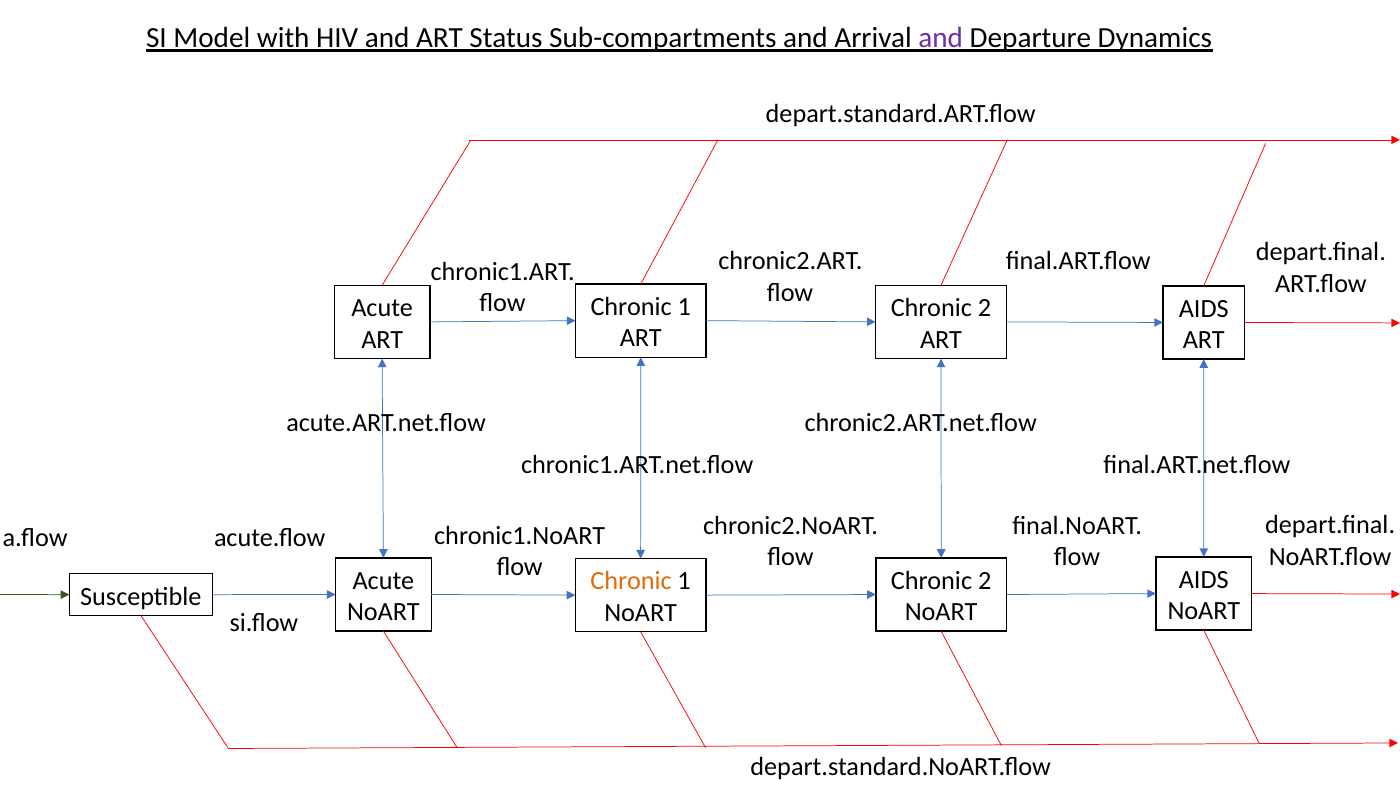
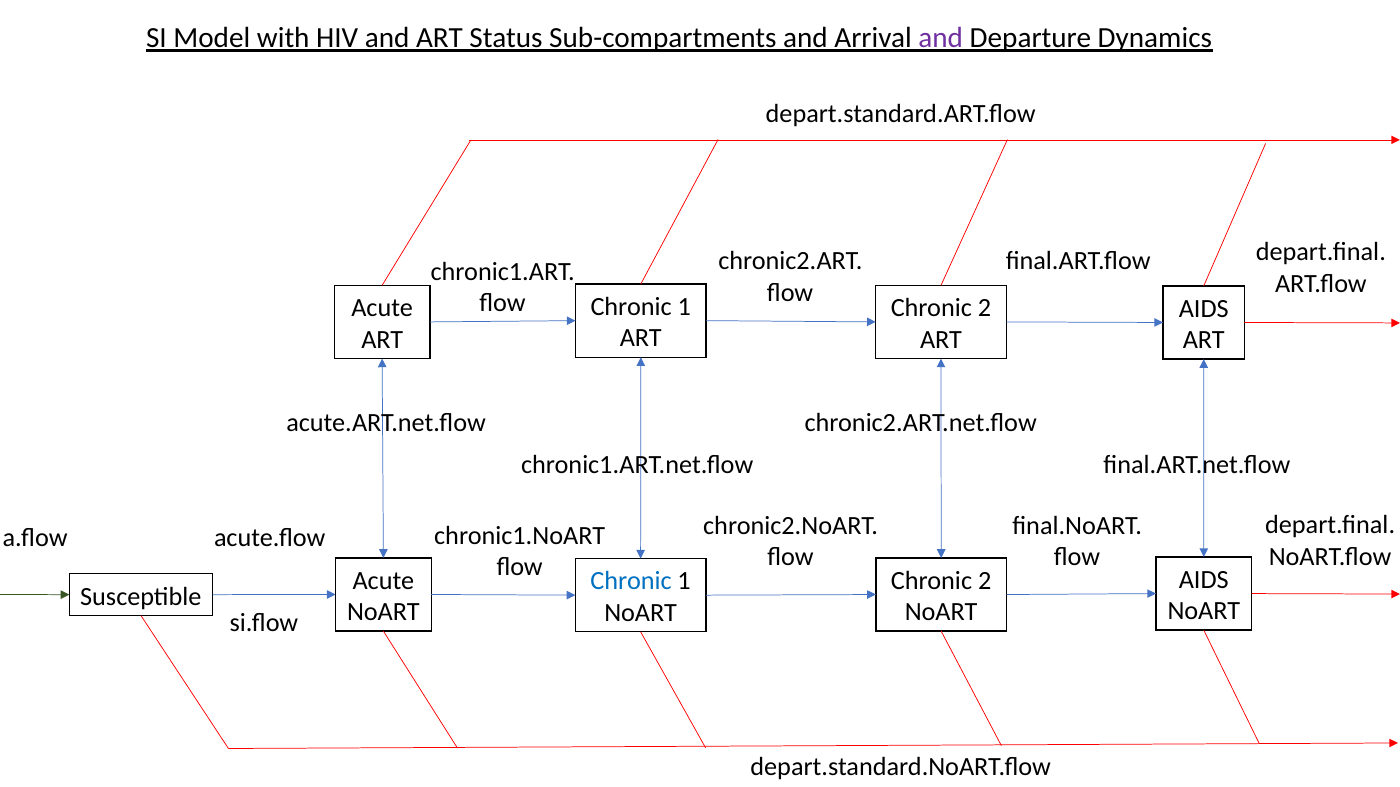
Chronic at (631, 582) colour: orange -> blue
